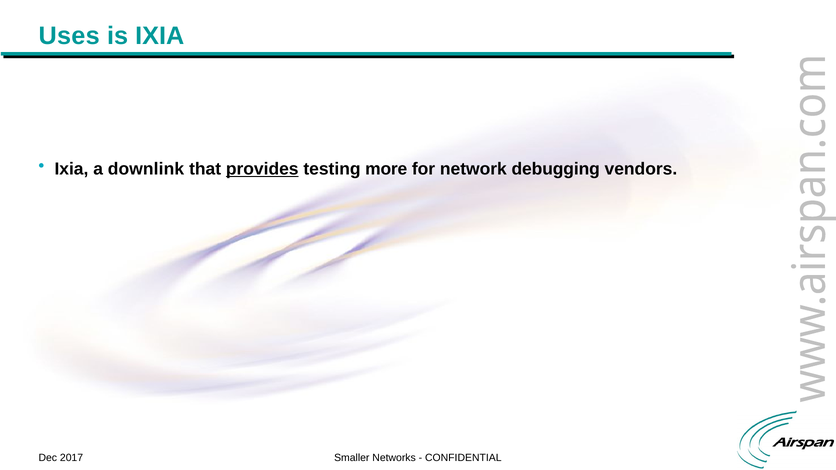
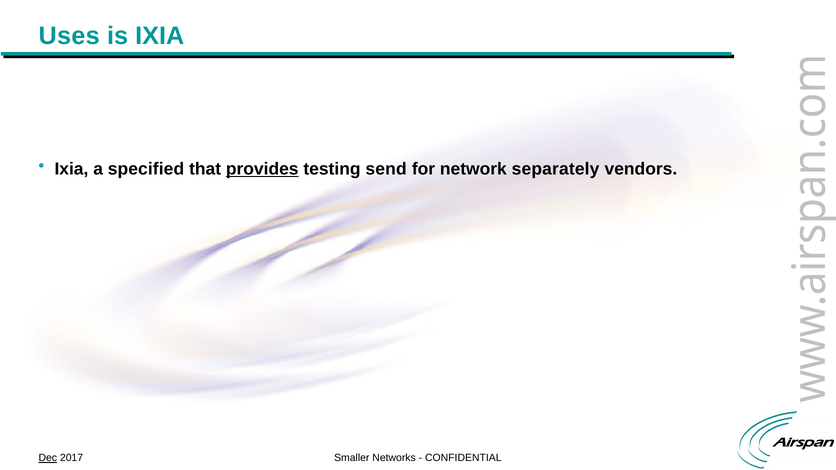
downlink: downlink -> specified
more: more -> send
debugging: debugging -> separately
Dec underline: none -> present
